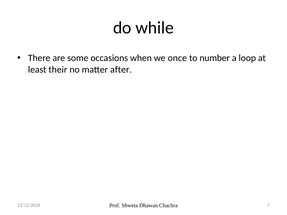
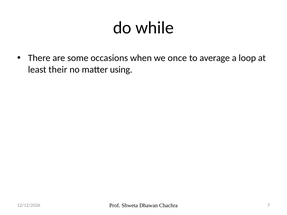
number: number -> average
after: after -> using
